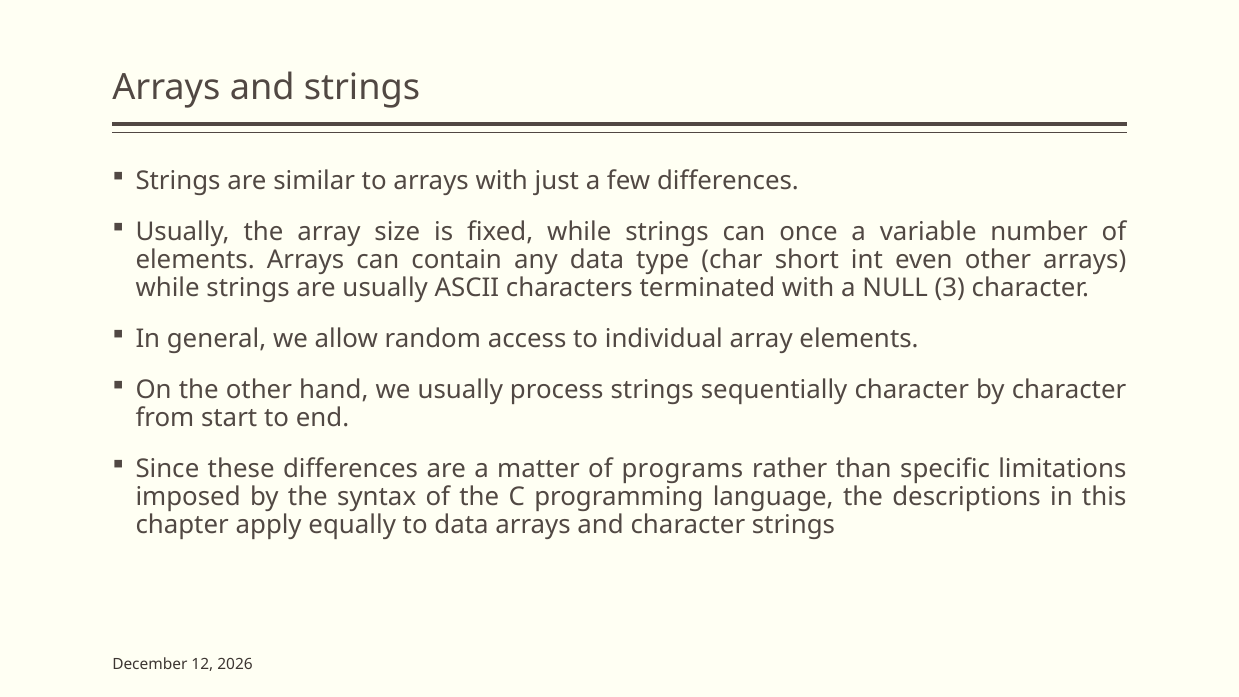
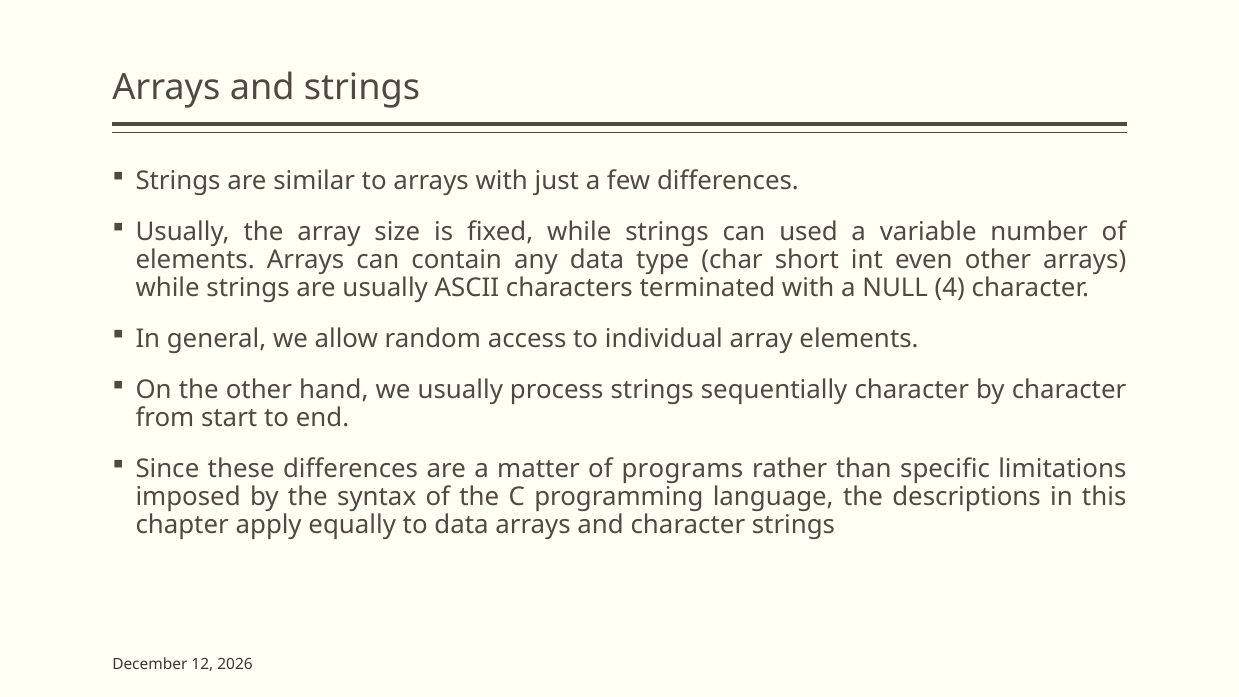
once: once -> used
3: 3 -> 4
